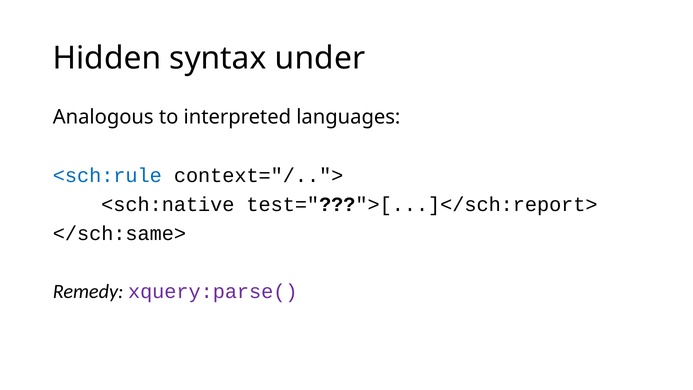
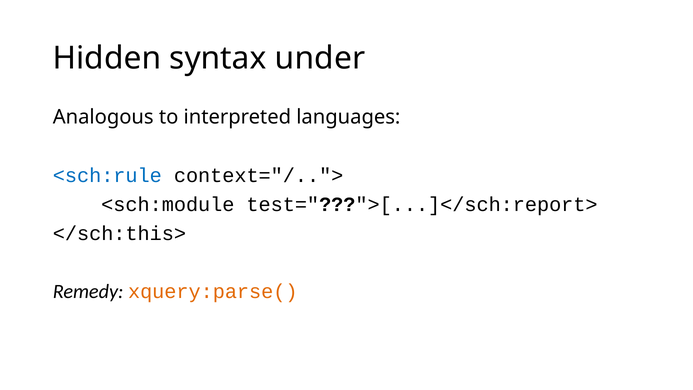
<sch:native: <sch:native -> <sch:module
</sch:same>: </sch:same> -> </sch:this>
xquery:parse( colour: purple -> orange
